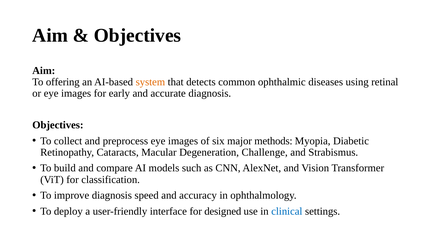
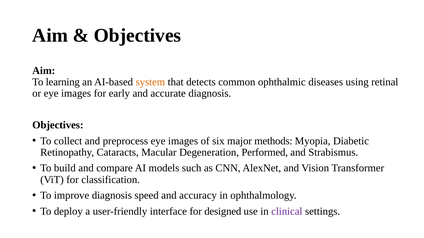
offering: offering -> learning
Challenge: Challenge -> Performed
clinical colour: blue -> purple
